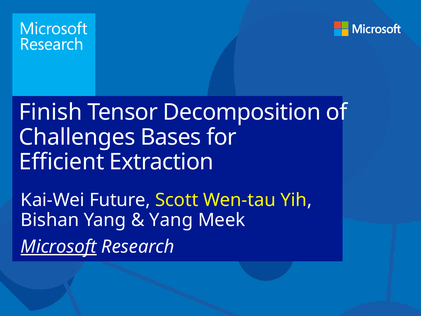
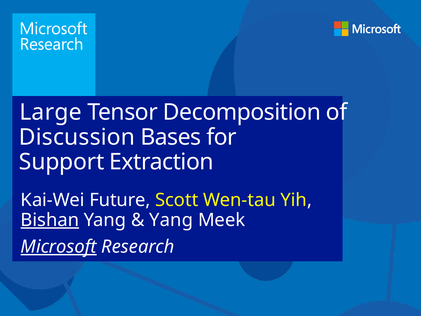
Finish: Finish -> Large
Challenges: Challenges -> Discussion
Efficient: Efficient -> Support
Bishan underline: none -> present
